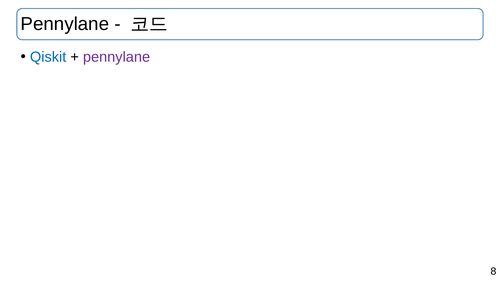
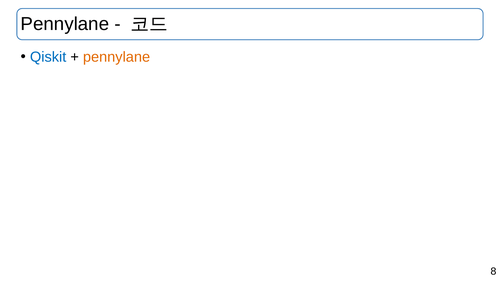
pennylane at (117, 57) colour: purple -> orange
